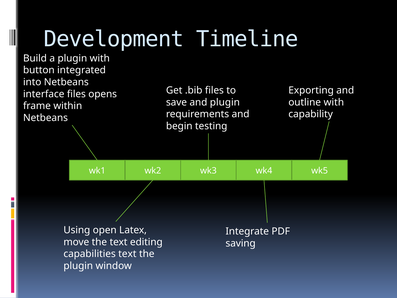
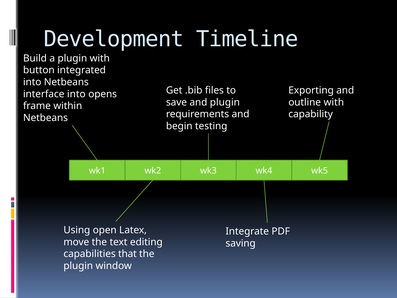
interface files: files -> into
capabilities text: text -> that
